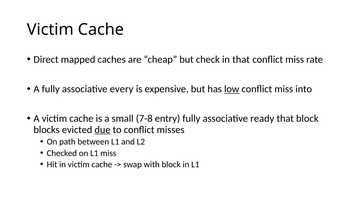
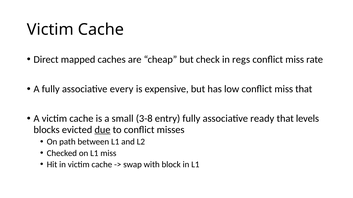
in that: that -> regs
low underline: present -> none
miss into: into -> that
7-8: 7-8 -> 3-8
that block: block -> levels
